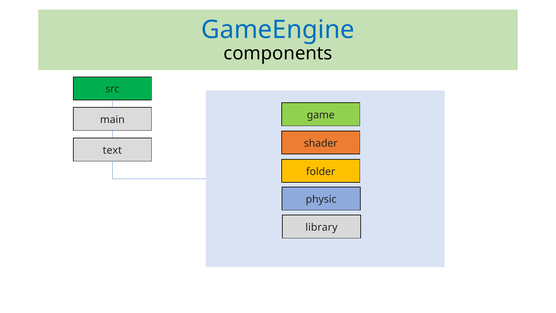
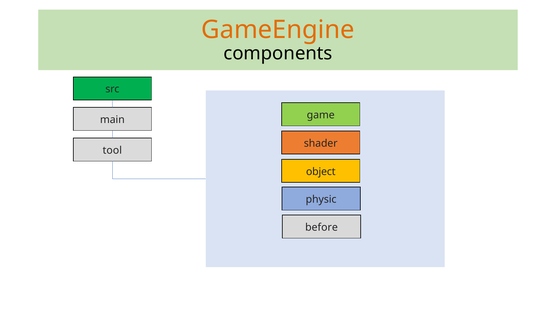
GameEngine colour: blue -> orange
text: text -> tool
folder: folder -> object
library: library -> before
